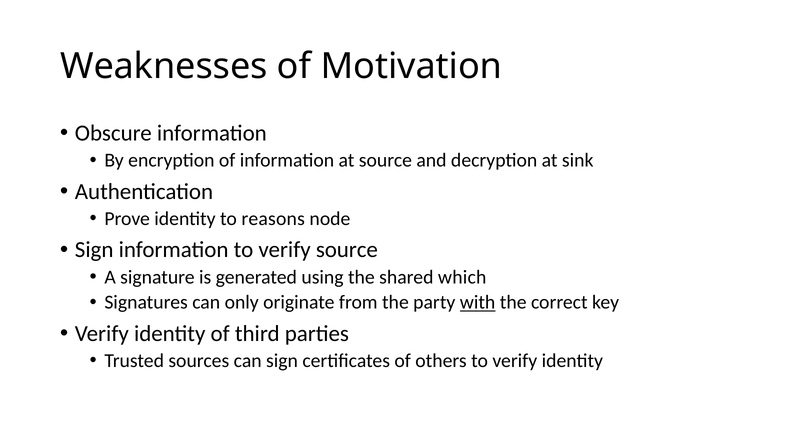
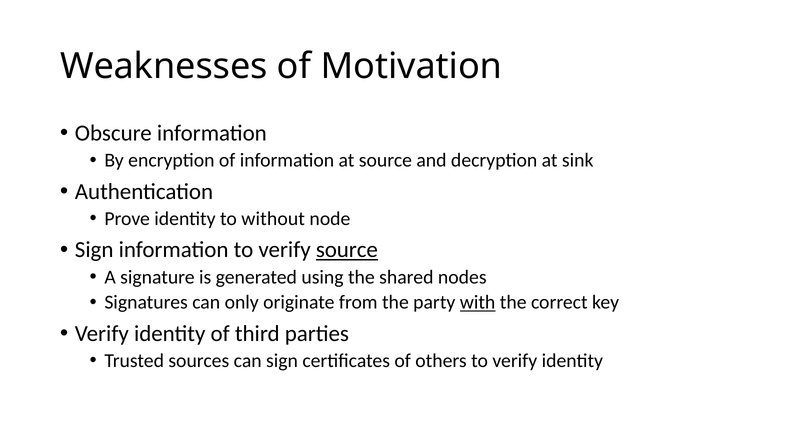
reasons: reasons -> without
source at (347, 250) underline: none -> present
which: which -> nodes
